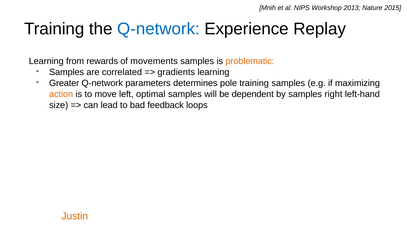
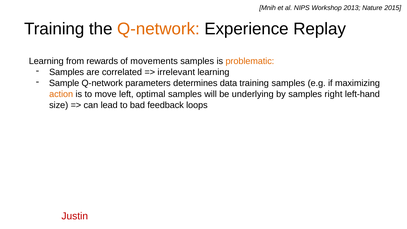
Q-network at (158, 29) colour: blue -> orange
gradients: gradients -> irrelevant
Greater: Greater -> Sample
pole: pole -> data
dependent: dependent -> underlying
Justin colour: orange -> red
